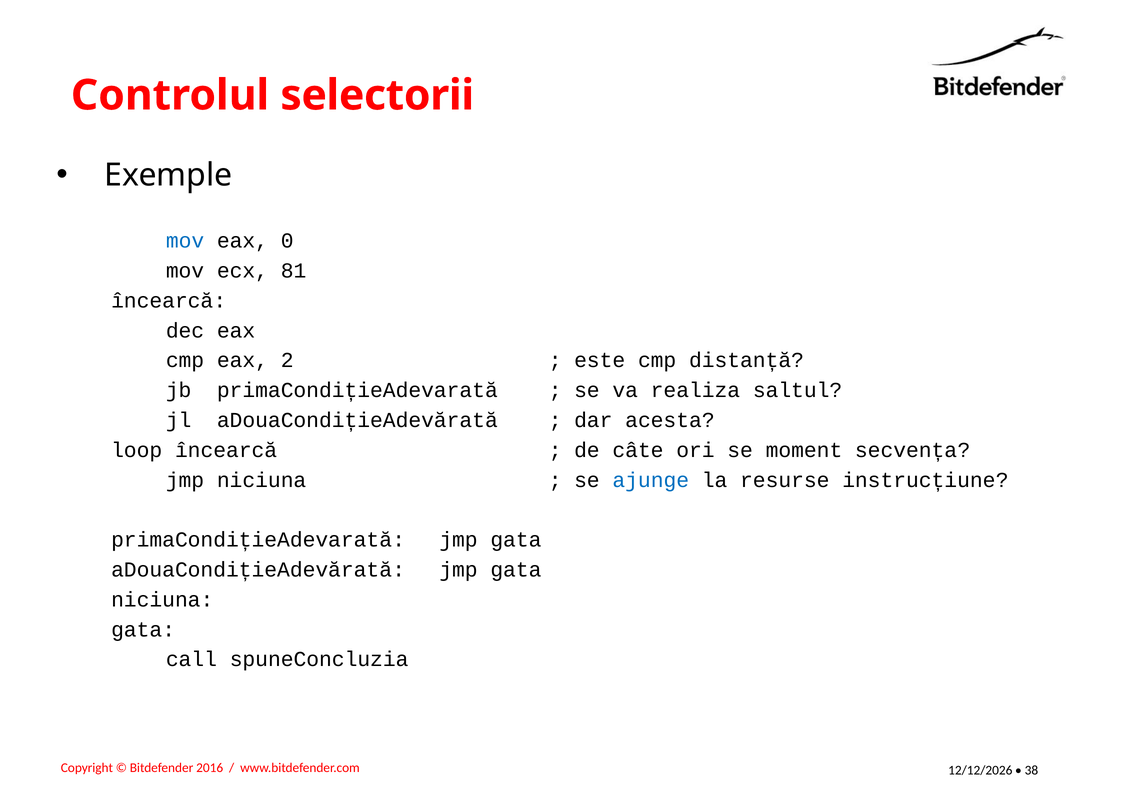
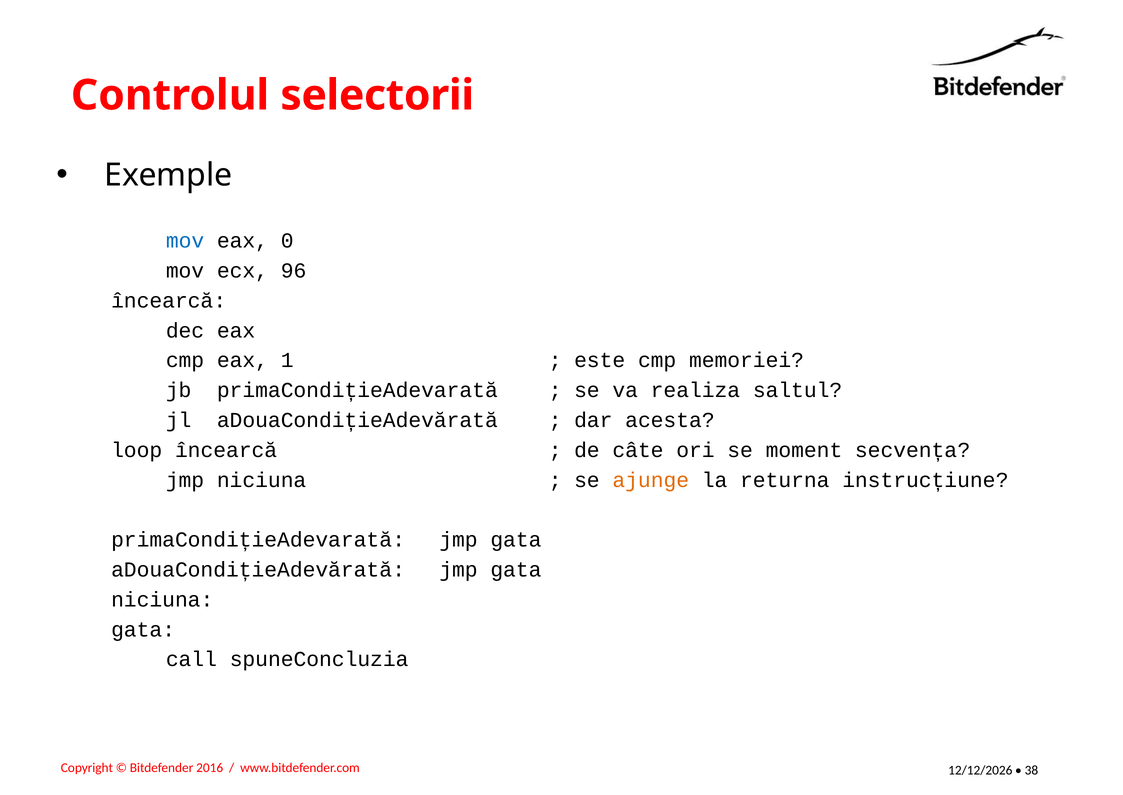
81: 81 -> 96
2: 2 -> 1
distanță: distanță -> memoriei
ajunge colour: blue -> orange
resurse: resurse -> returna
